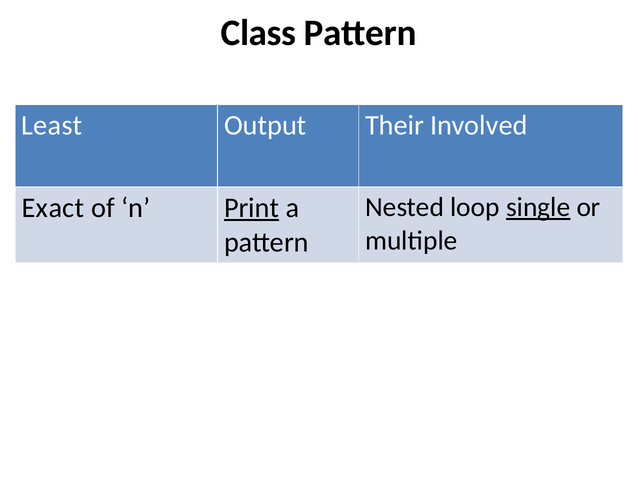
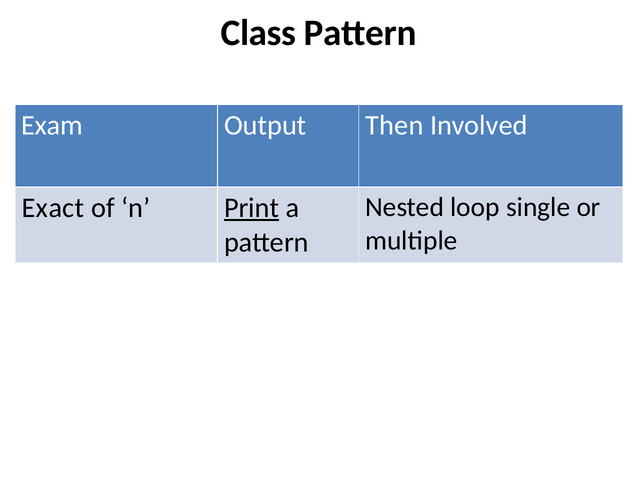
Least: Least -> Exam
Their: Their -> Then
single underline: present -> none
